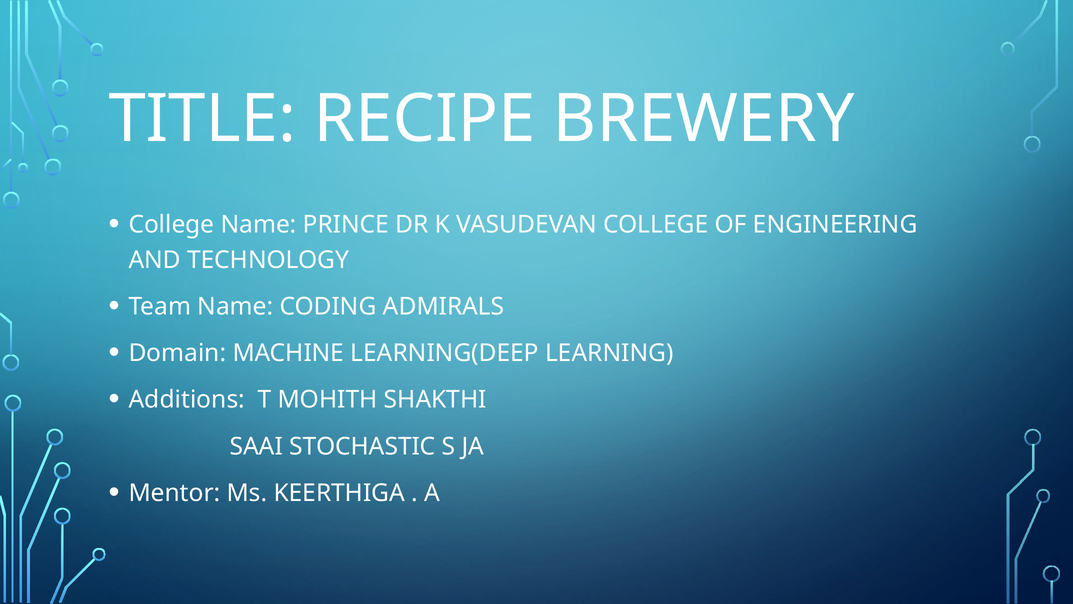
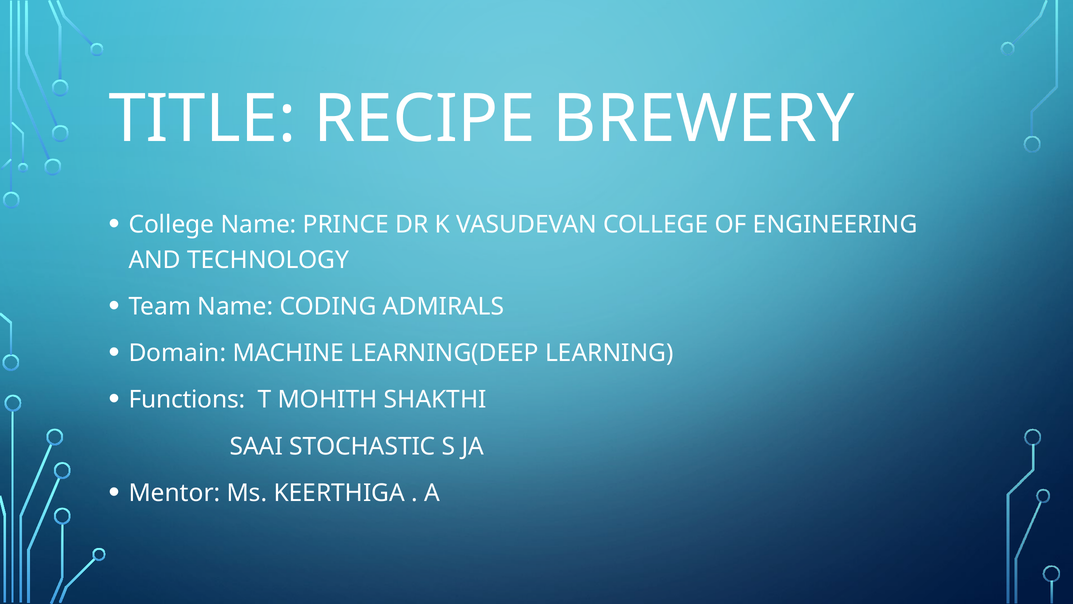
Additions: Additions -> Functions
